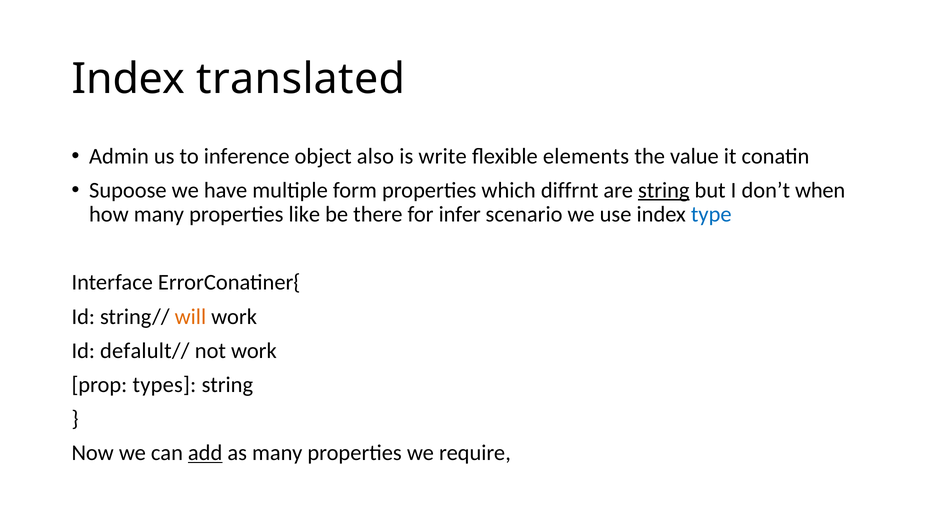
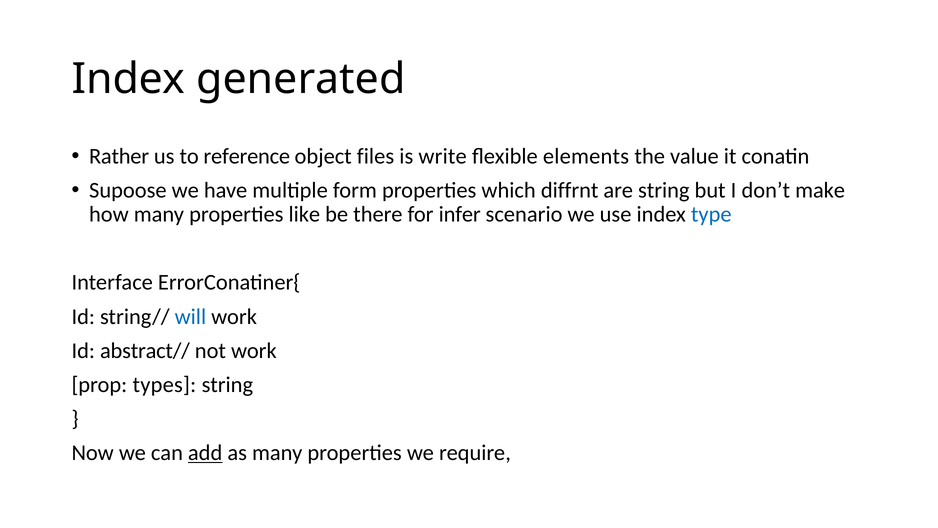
translated: translated -> generated
Admin: Admin -> Rather
inference: inference -> reference
also: also -> files
string at (664, 190) underline: present -> none
when: when -> make
will colour: orange -> blue
defalult//: defalult// -> abstract//
